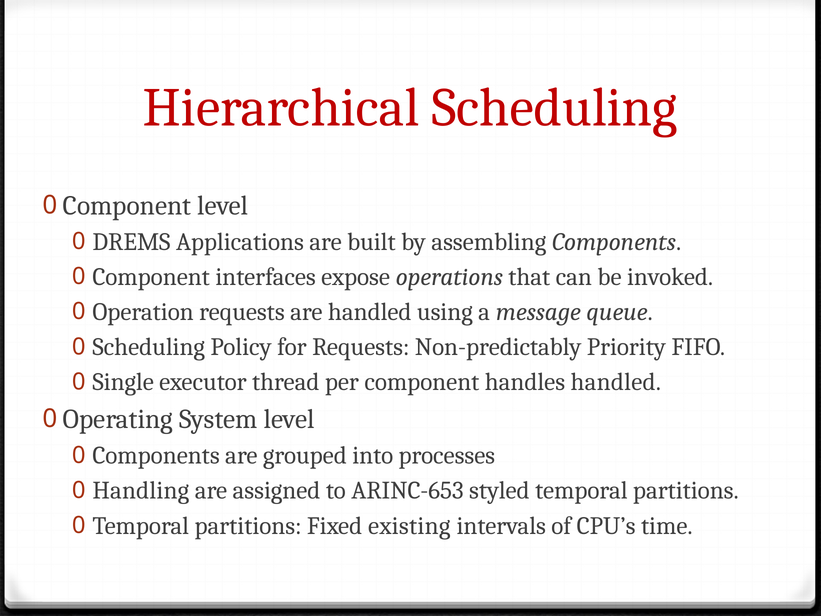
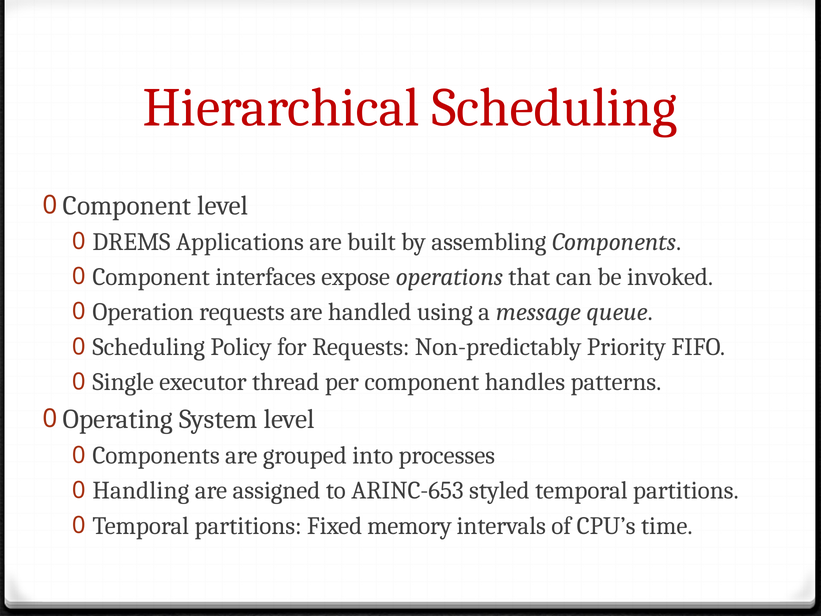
handles handled: handled -> patterns
existing: existing -> memory
